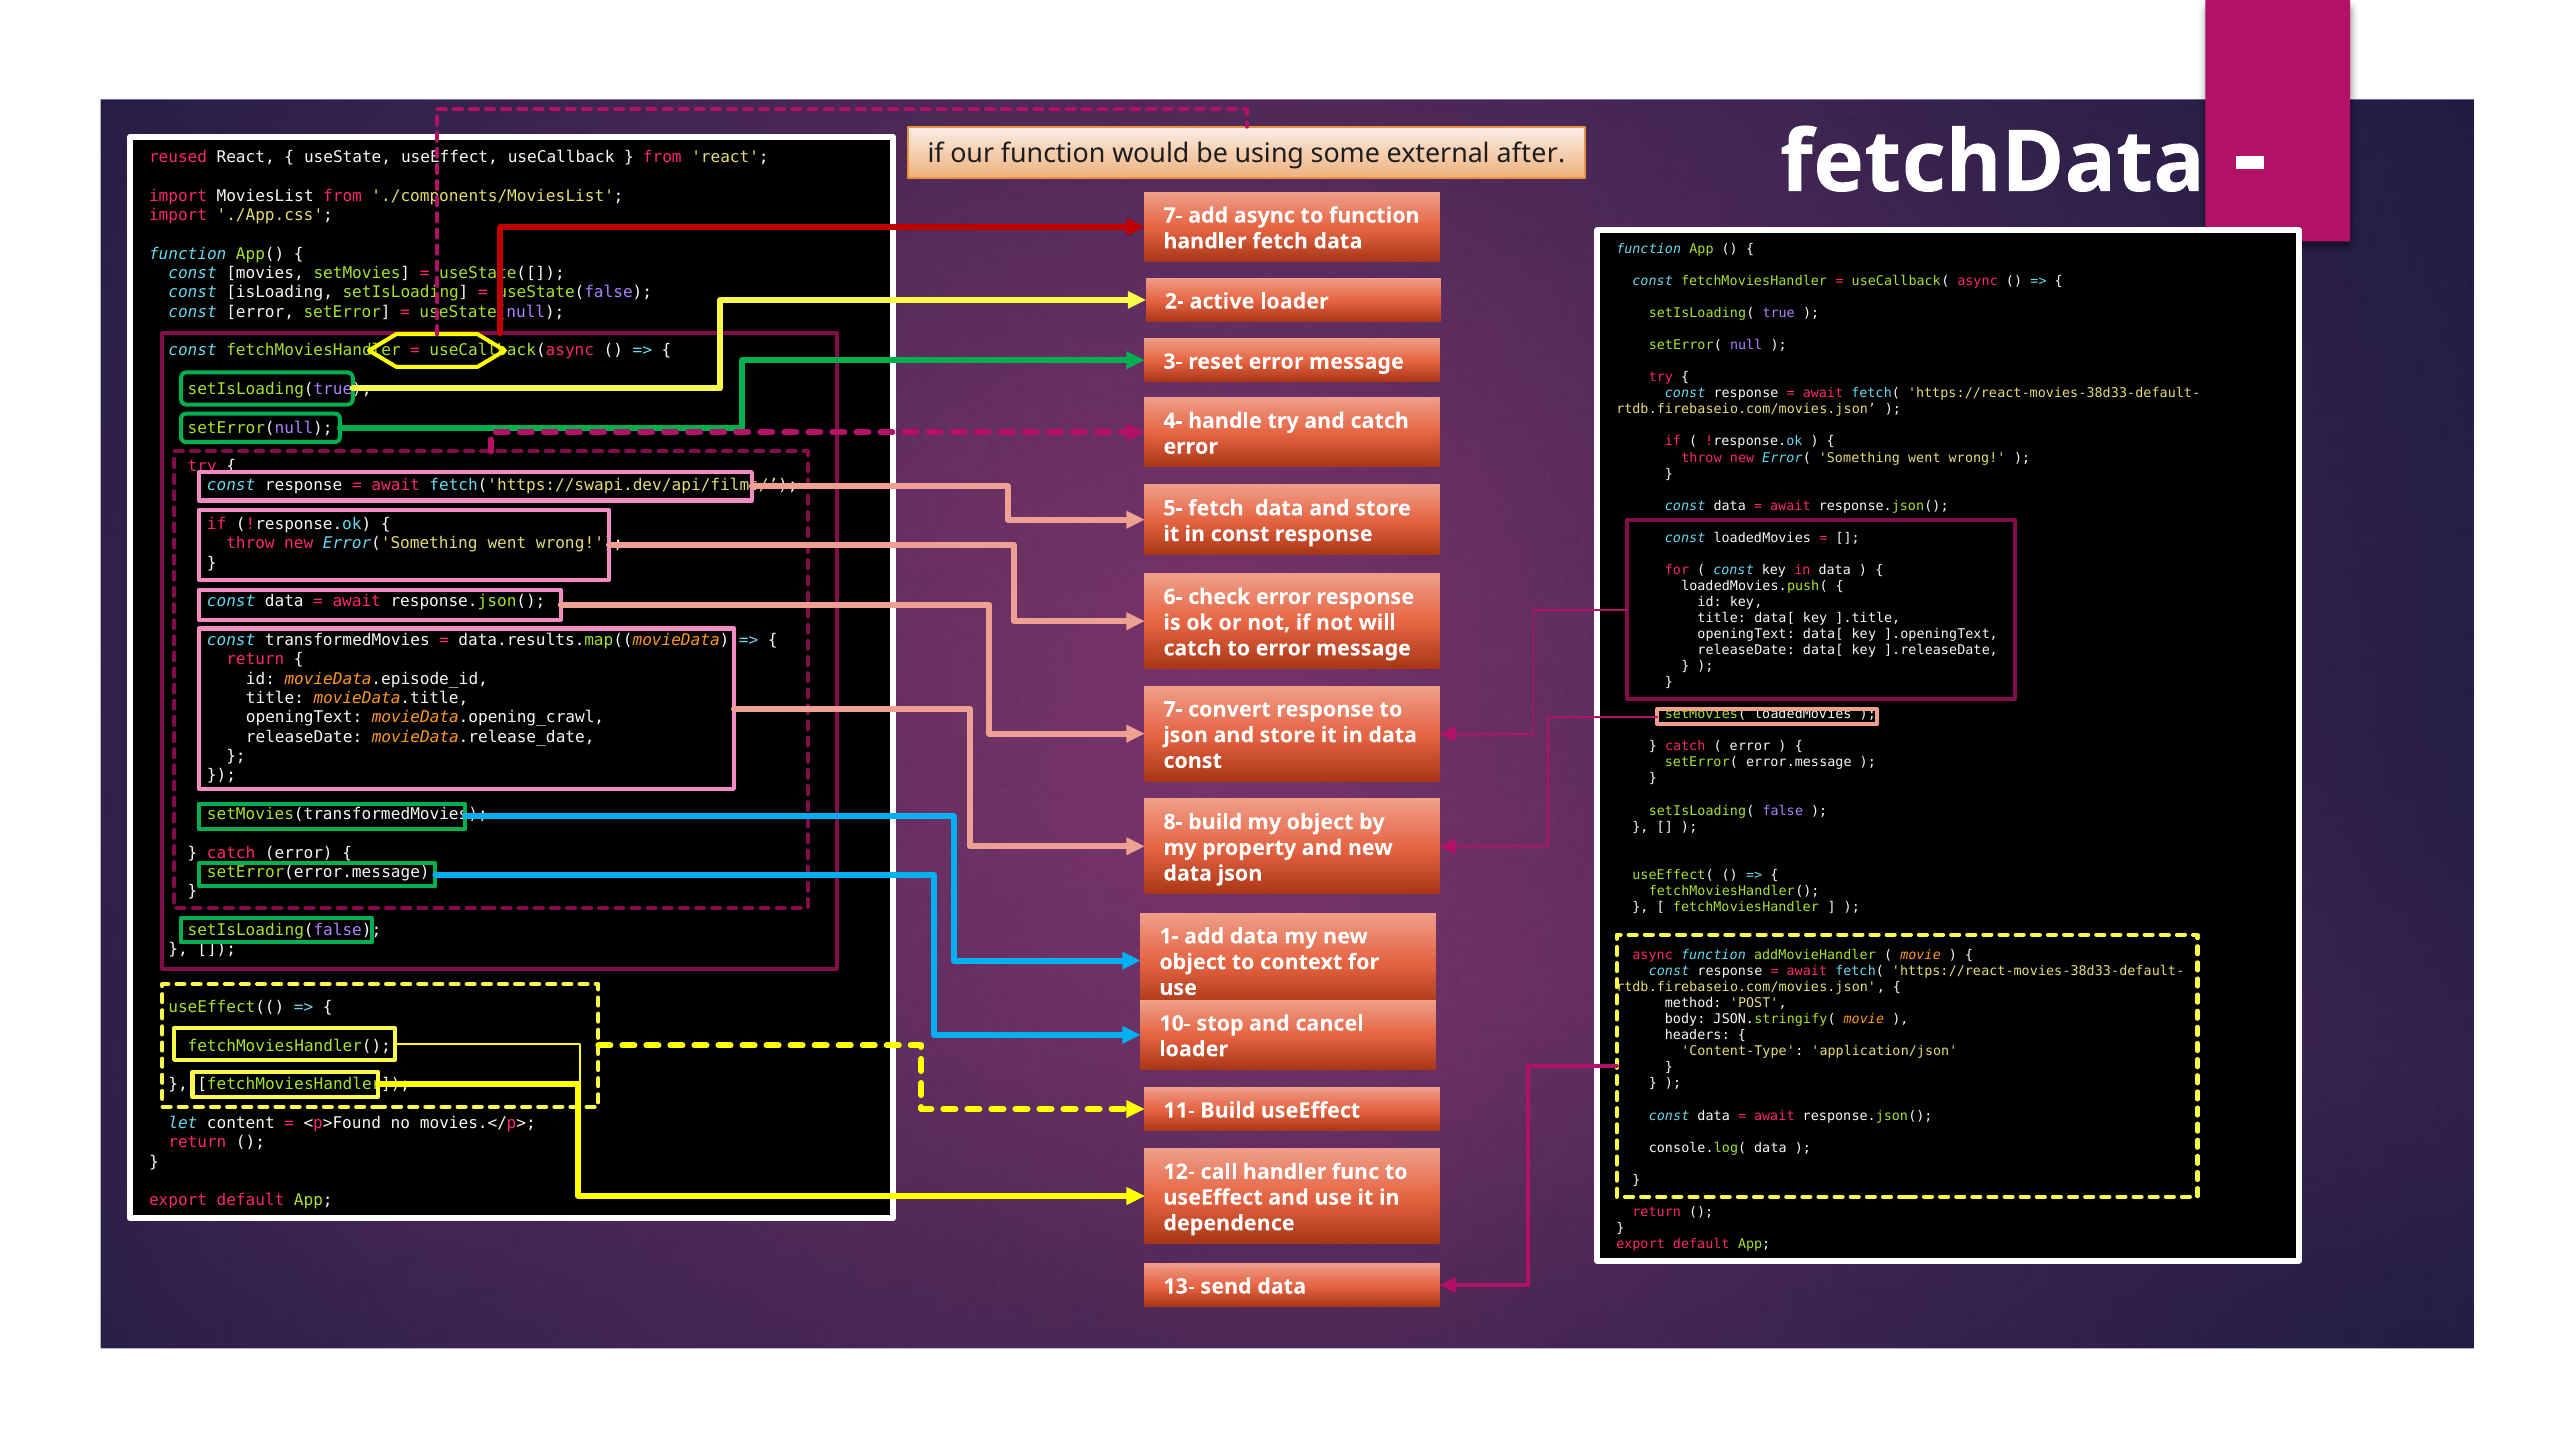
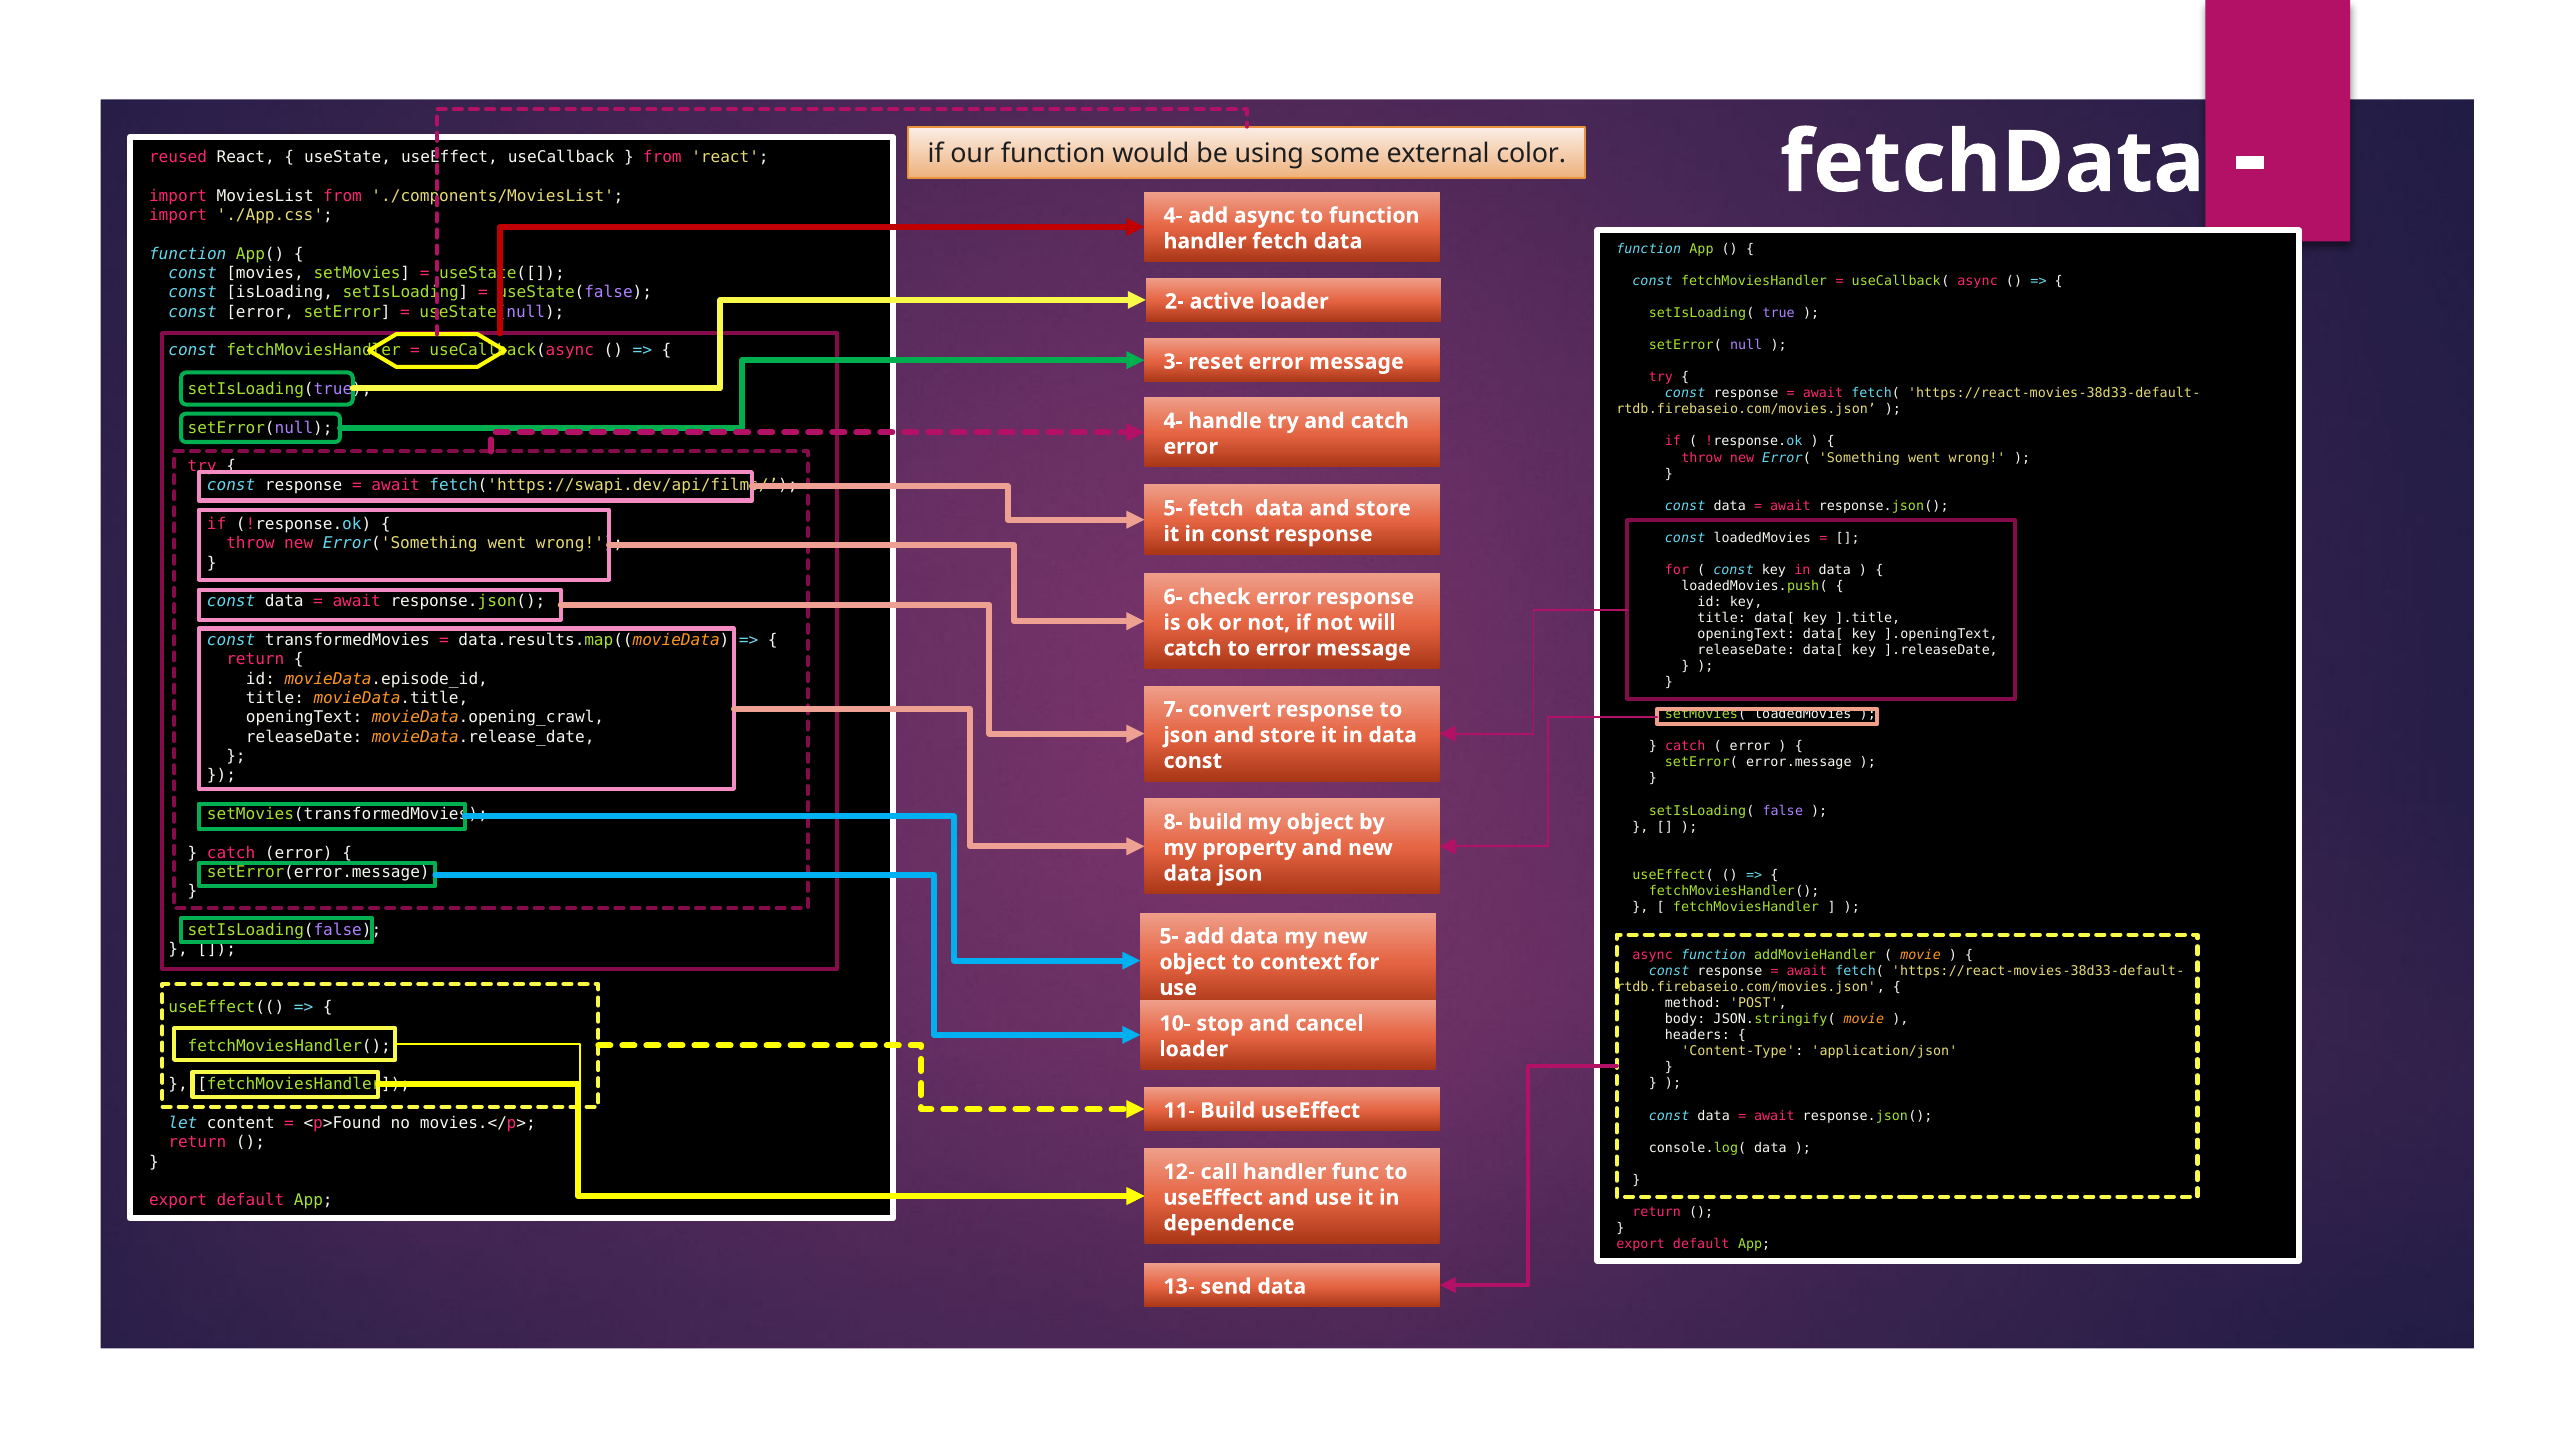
after: after -> color
7- at (1173, 216): 7- -> 4-
1- at (1169, 936): 1- -> 5-
